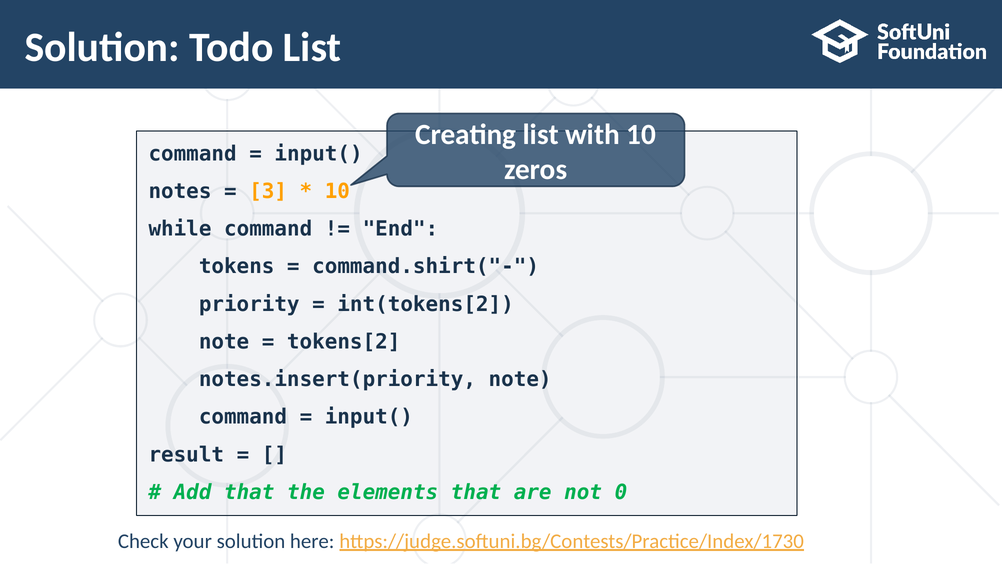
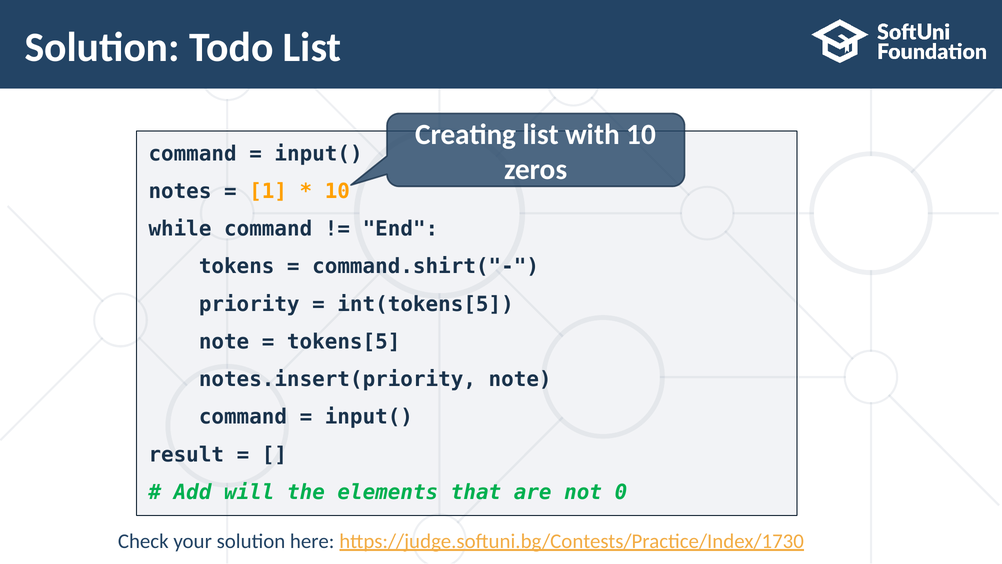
3: 3 -> 1
int(tokens[2: int(tokens[2 -> int(tokens[5
tokens[2: tokens[2 -> tokens[5
Add that: that -> will
